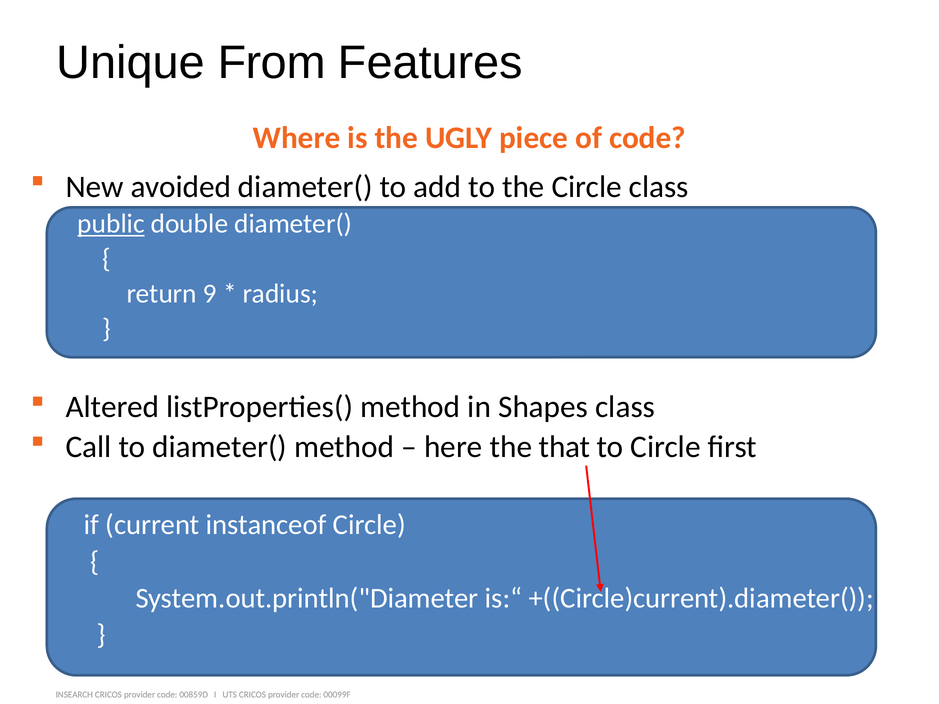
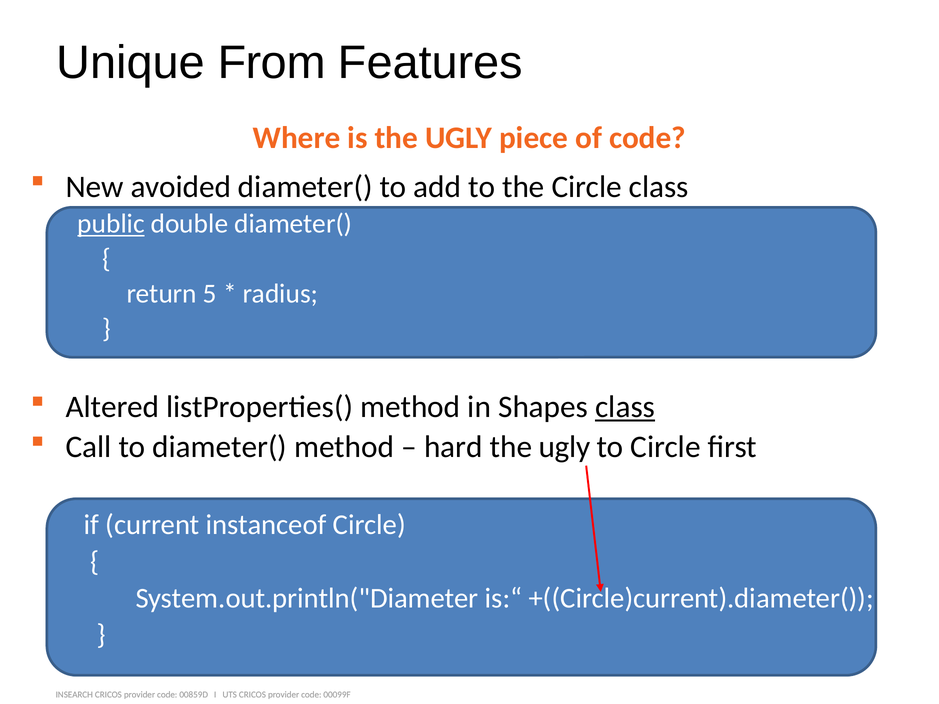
9: 9 -> 5
class at (625, 407) underline: none -> present
here: here -> hard
that at (565, 447): that -> ugly
